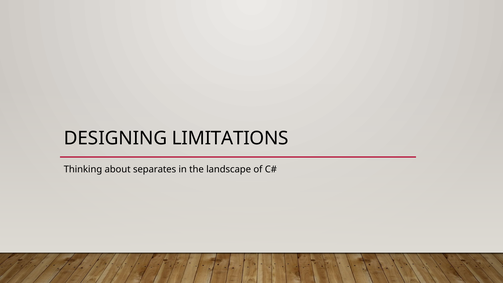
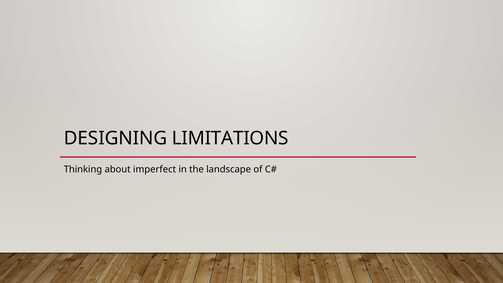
separates: separates -> imperfect
